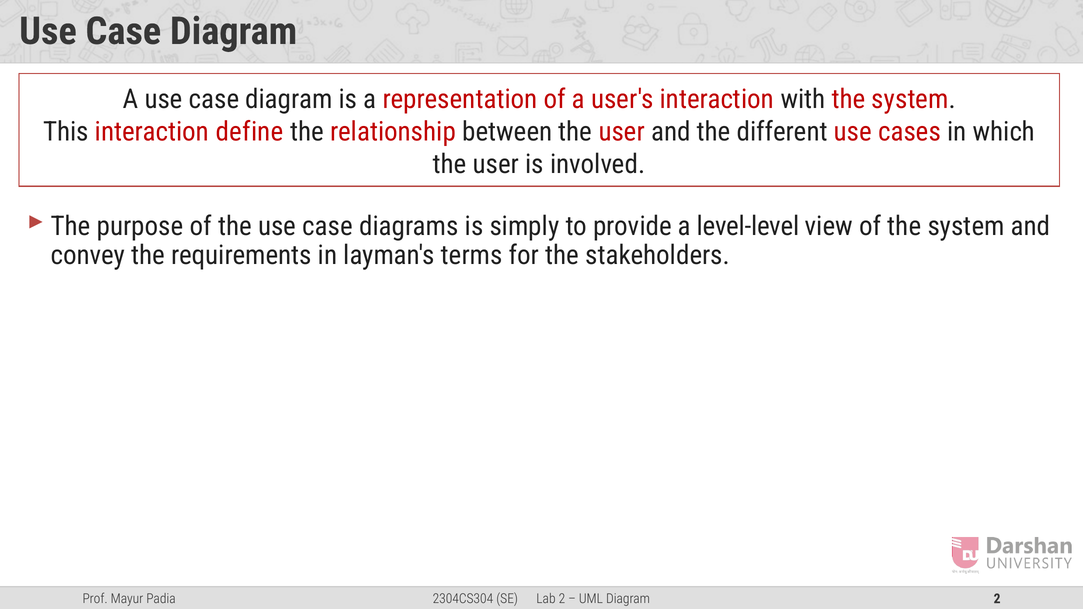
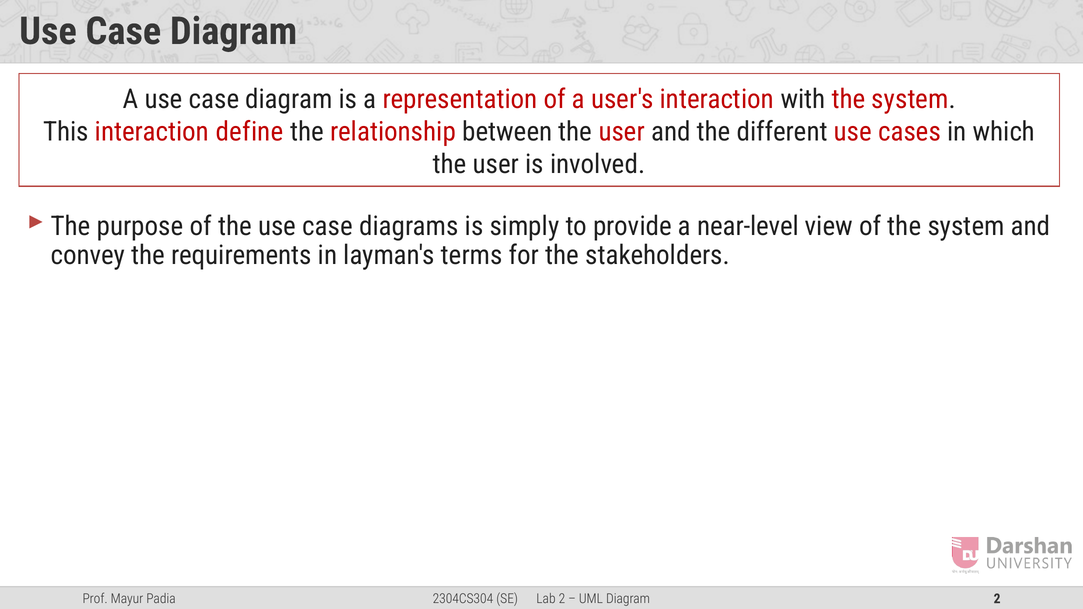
level-level: level-level -> near-level
